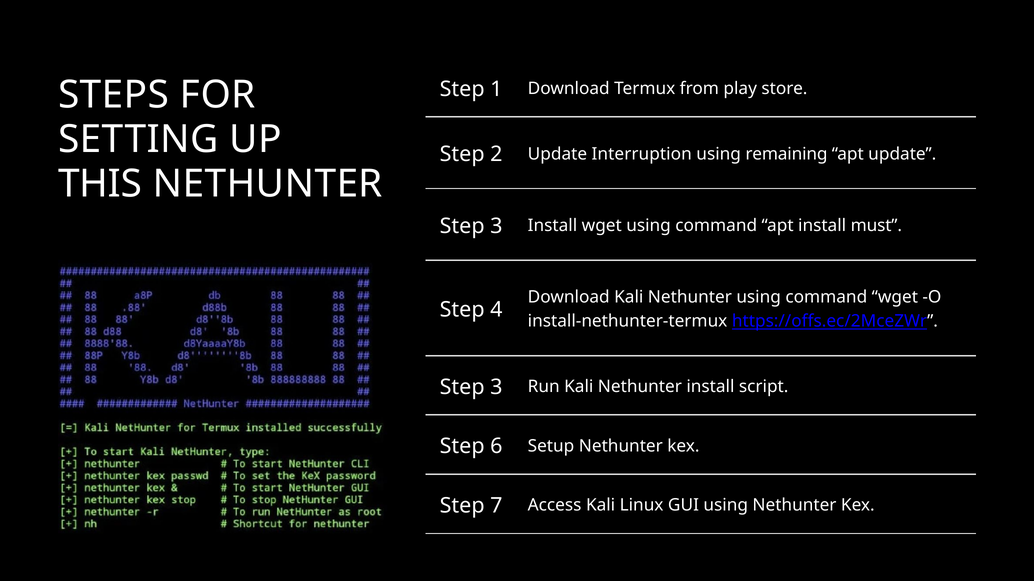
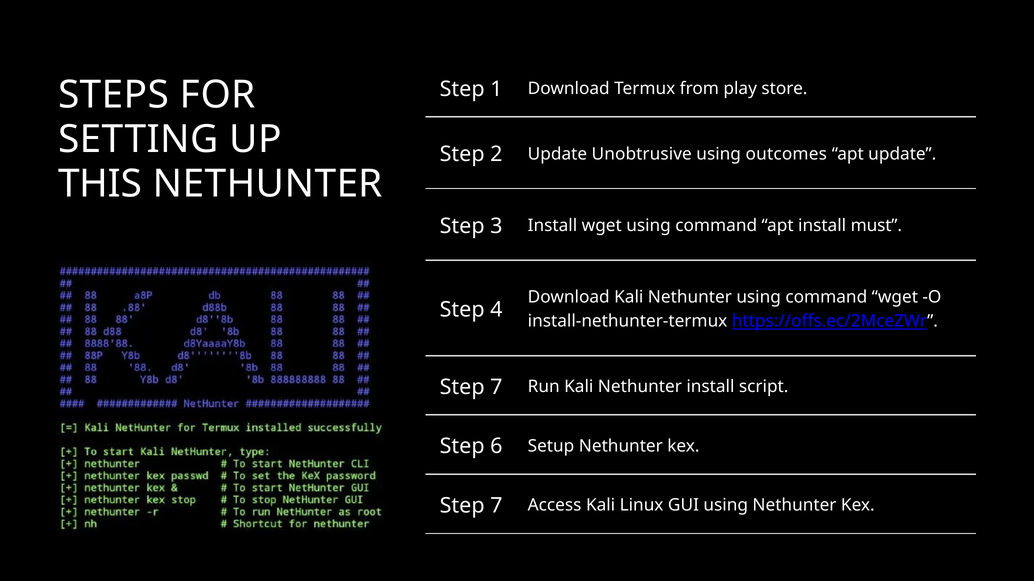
Interruption: Interruption -> Unobtrusive
remaining: remaining -> outcomes
3 at (496, 387): 3 -> 7
